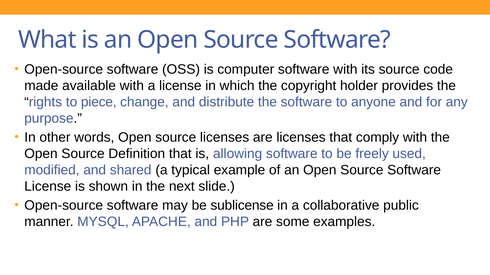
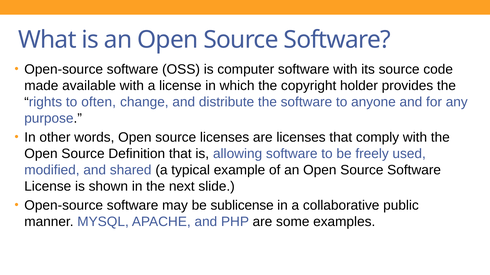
piece: piece -> often
